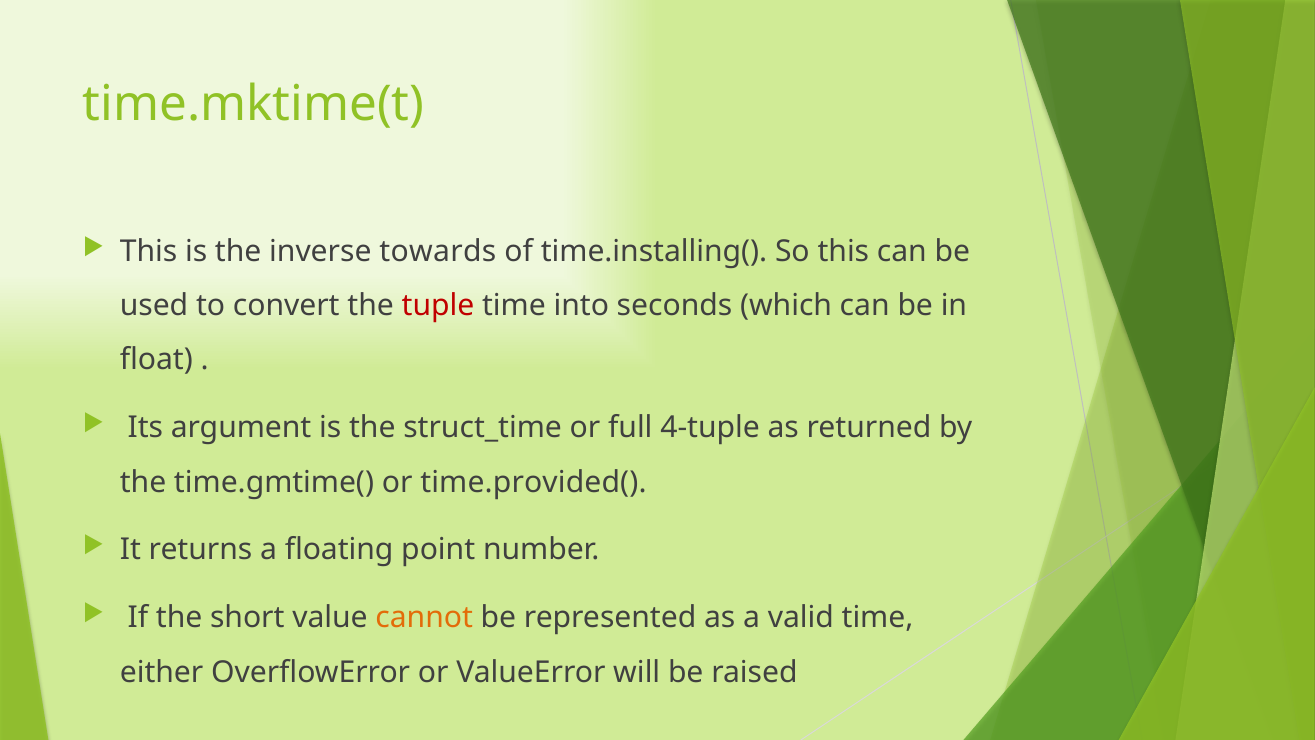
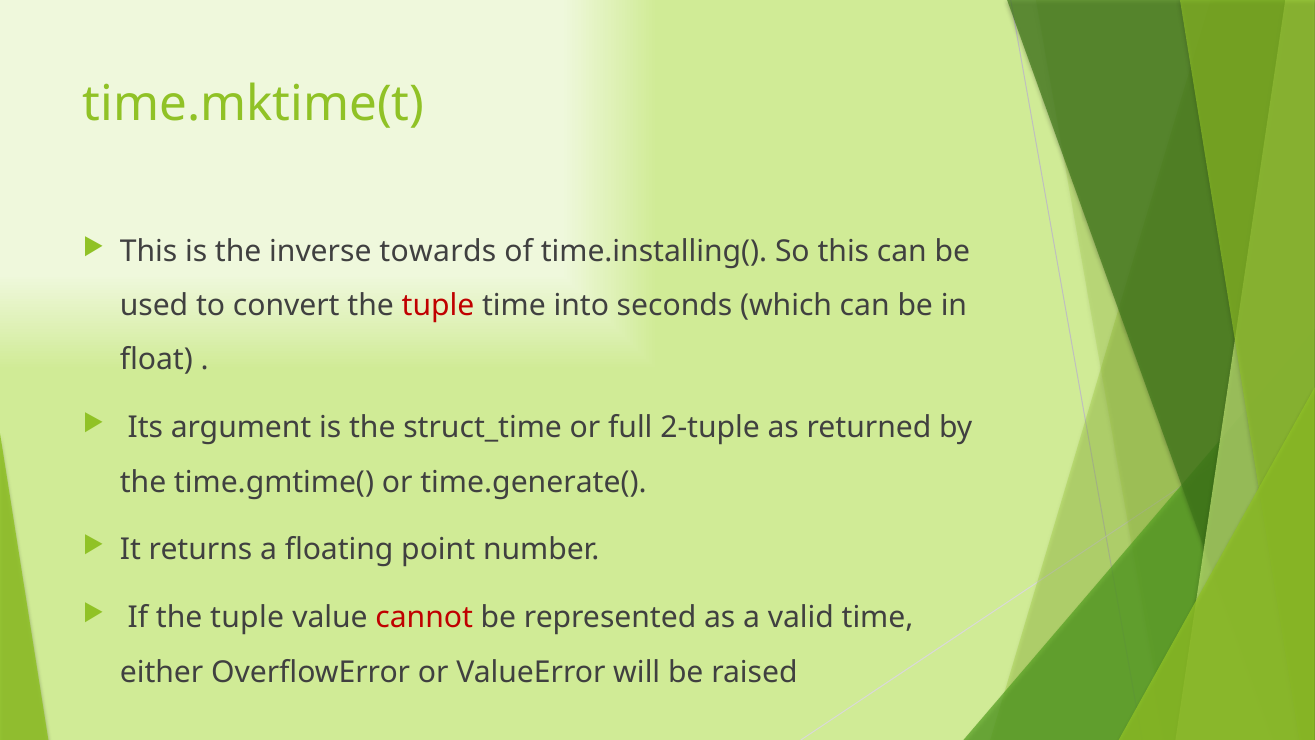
4-tuple: 4-tuple -> 2-tuple
time.provided(: time.provided( -> time.generate(
If the short: short -> tuple
cannot colour: orange -> red
